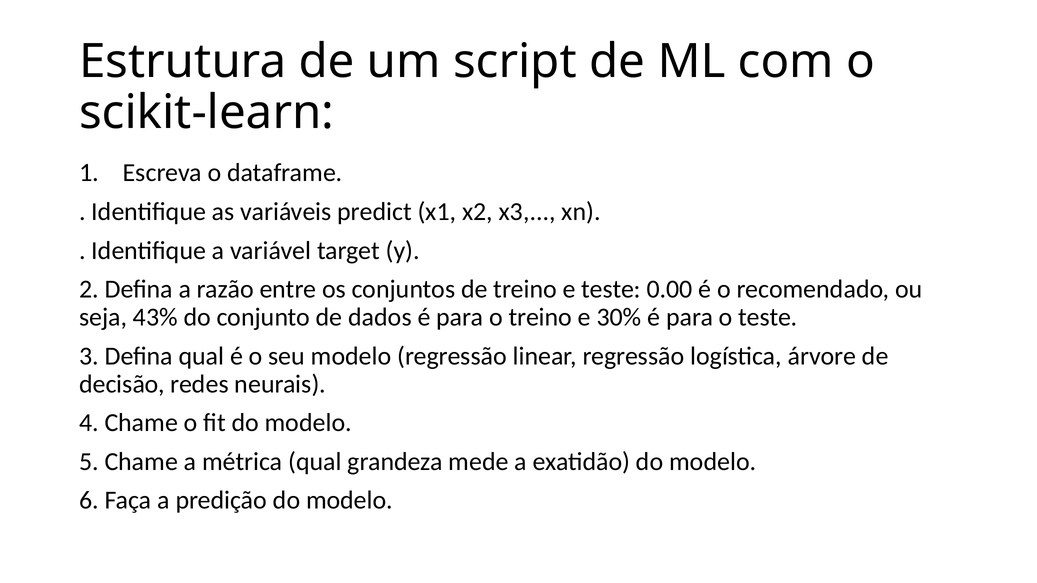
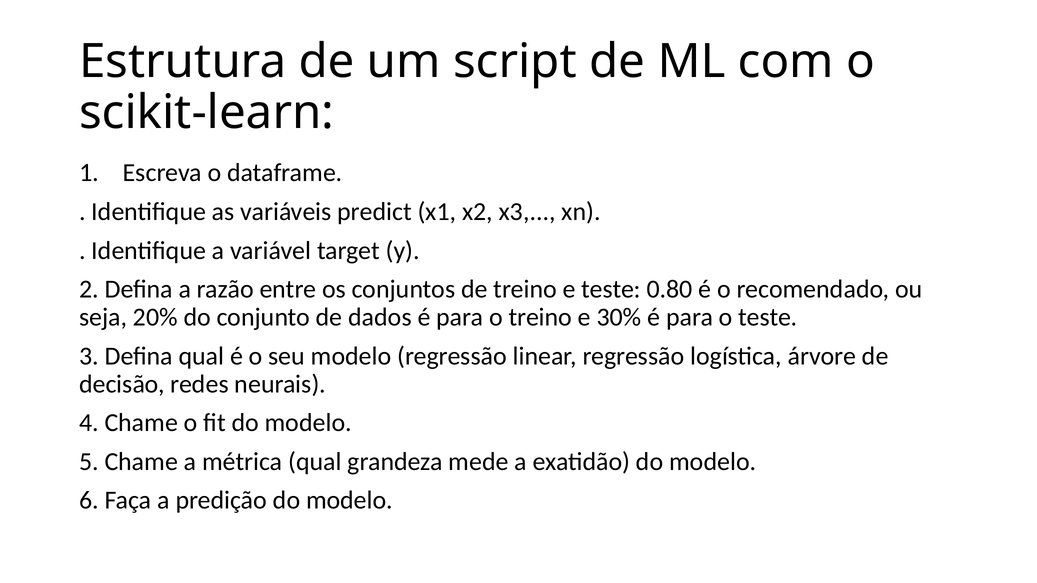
0.00: 0.00 -> 0.80
43%: 43% -> 20%
